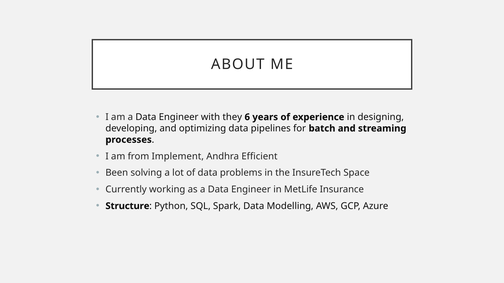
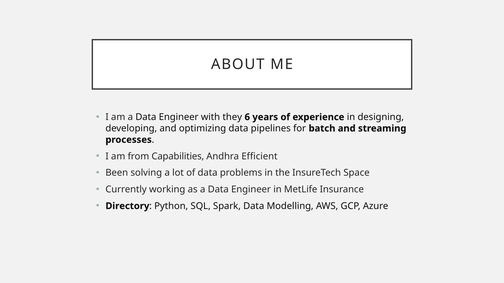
Implement: Implement -> Capabilities
Structure: Structure -> Directory
